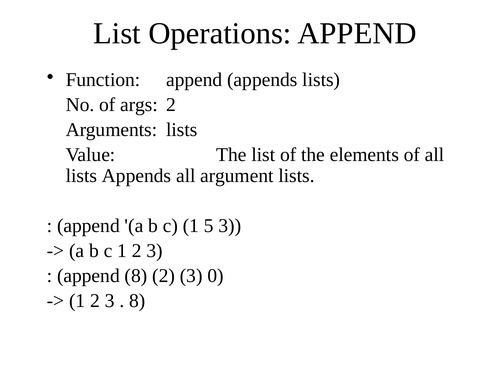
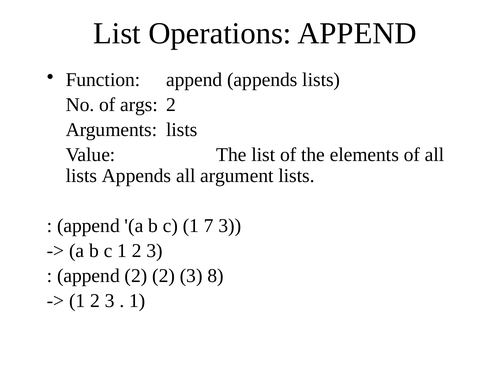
5: 5 -> 7
append 8: 8 -> 2
0: 0 -> 8
8 at (137, 301): 8 -> 1
